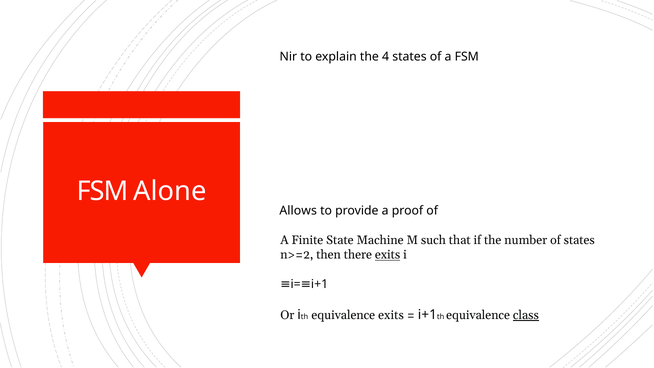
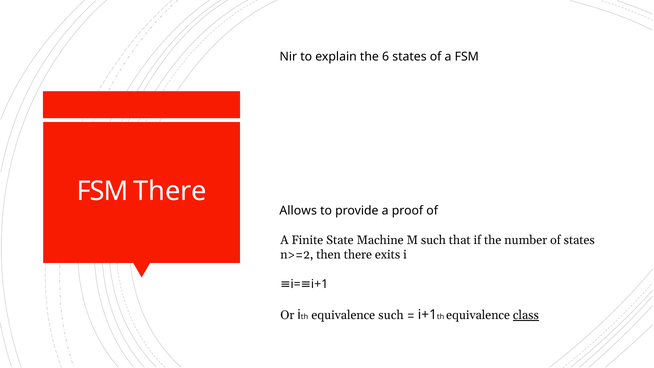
4: 4 -> 6
FSM Alone: Alone -> There
exits at (388, 255) underline: present -> none
equivalence exits: exits -> such
